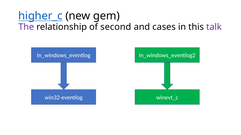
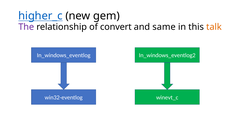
second: second -> convert
cases: cases -> same
talk colour: purple -> orange
